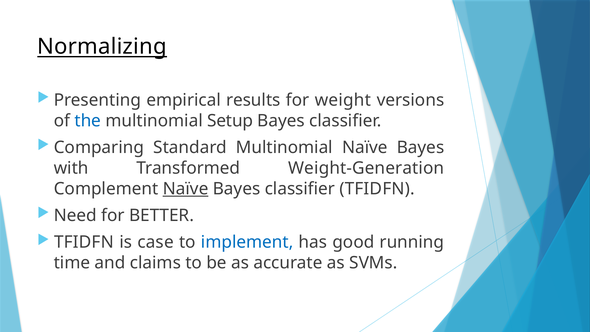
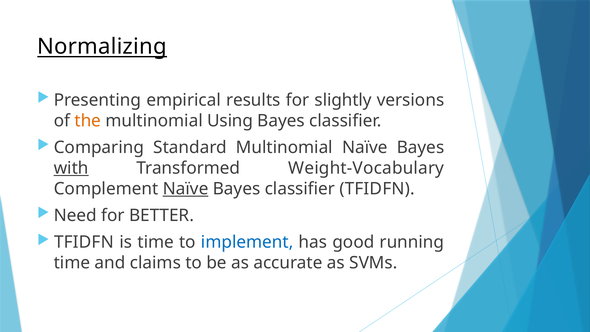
weight: weight -> slightly
the colour: blue -> orange
Setup: Setup -> Using
with underline: none -> present
Weight-Generation: Weight-Generation -> Weight-Vocabulary
is case: case -> time
